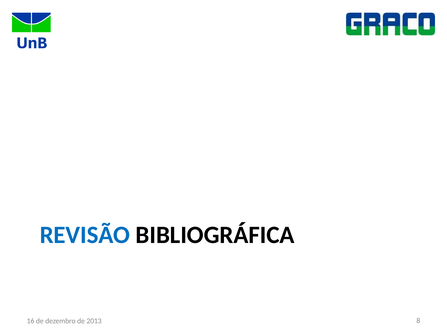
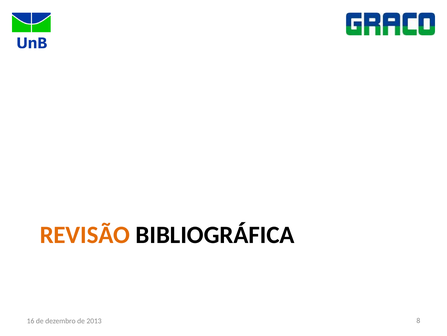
REVISÃO colour: blue -> orange
